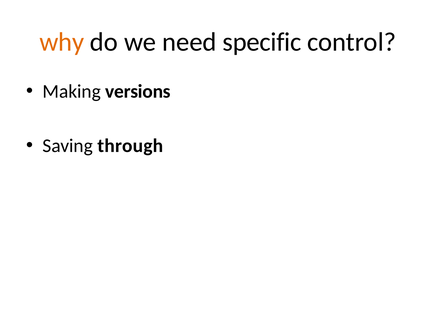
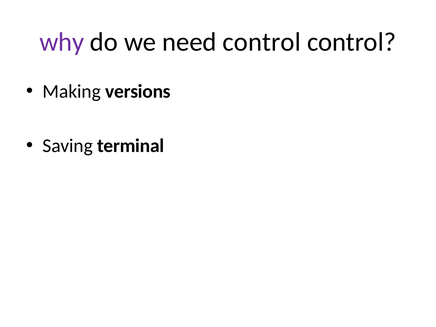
why colour: orange -> purple
need specific: specific -> control
through: through -> terminal
